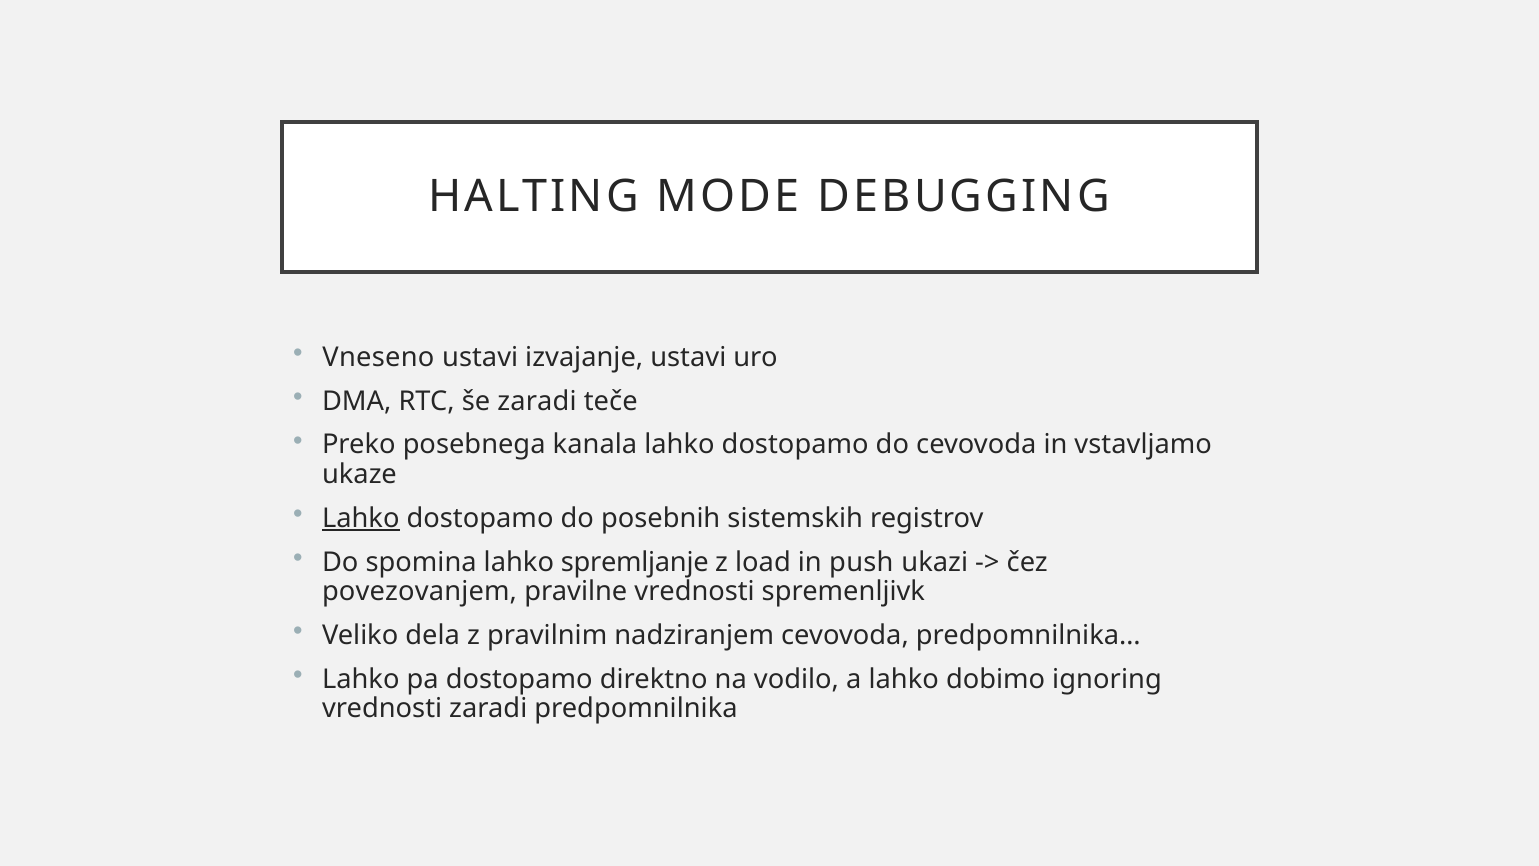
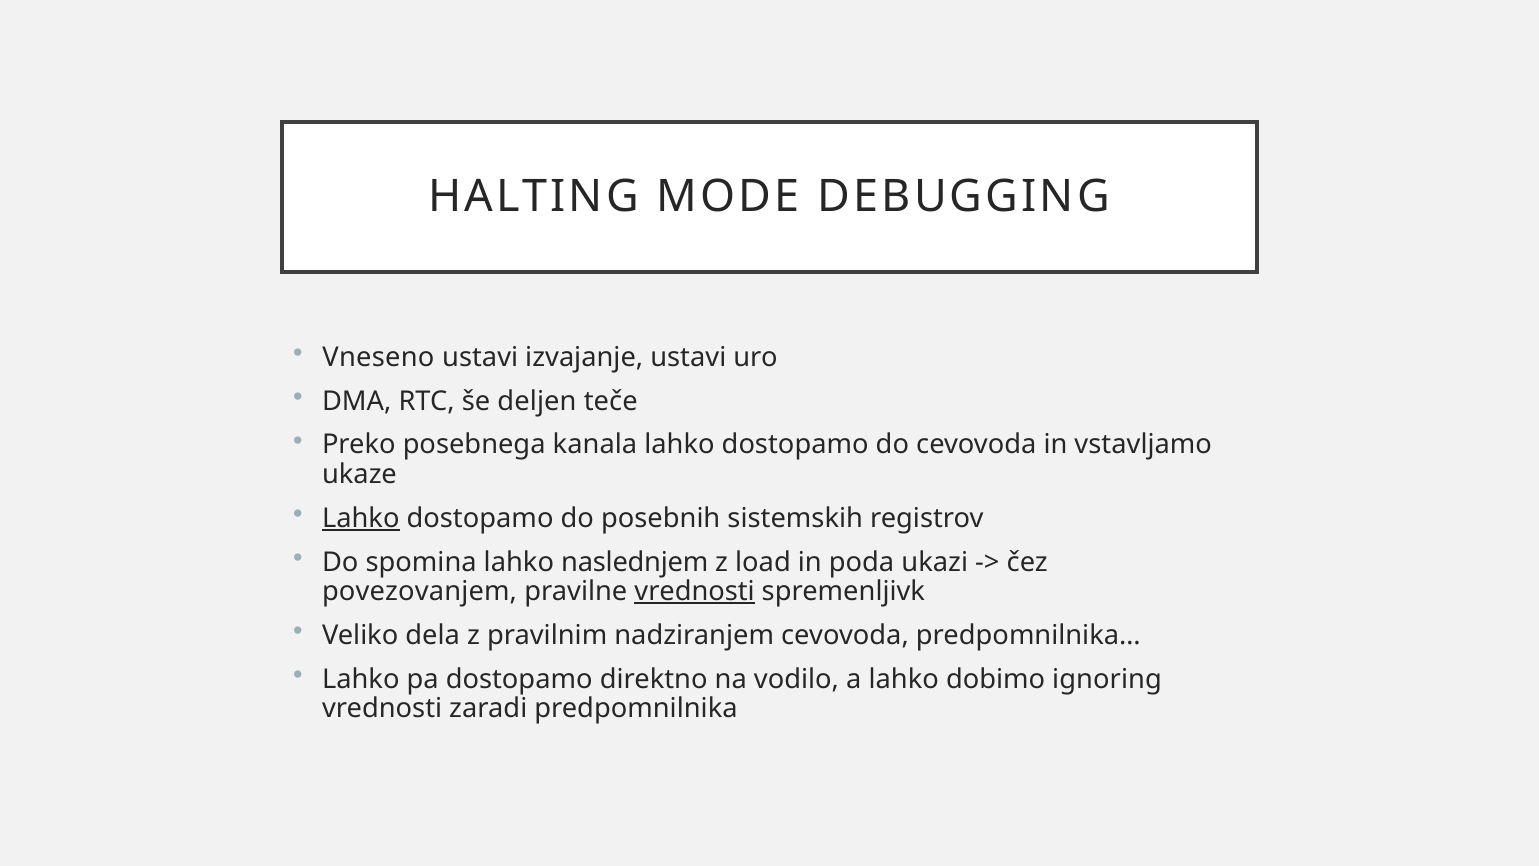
še zaradi: zaradi -> deljen
spremljanje: spremljanje -> naslednjem
push: push -> poda
vrednosti at (695, 591) underline: none -> present
